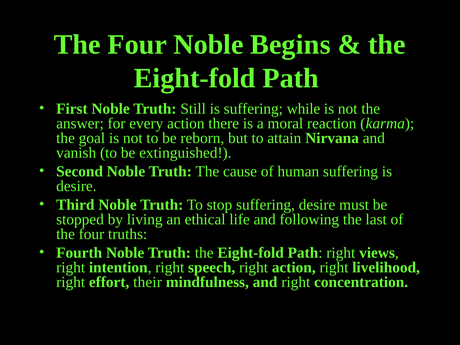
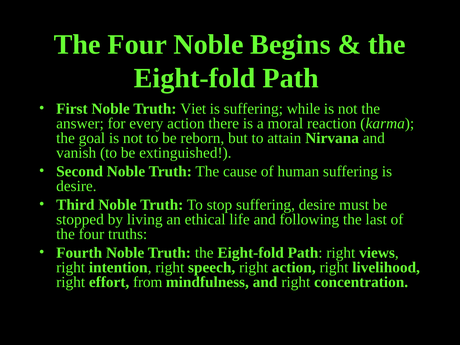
Still: Still -> Viet
their: their -> from
